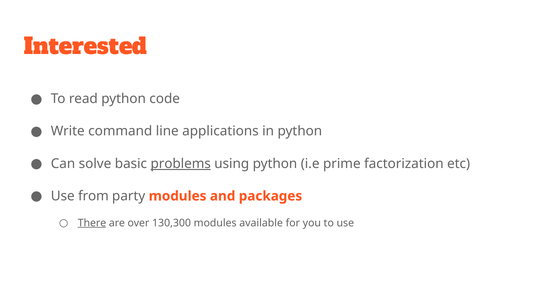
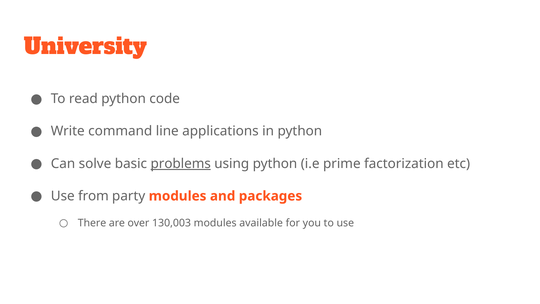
Interested: Interested -> University
There underline: present -> none
130,300: 130,300 -> 130,003
